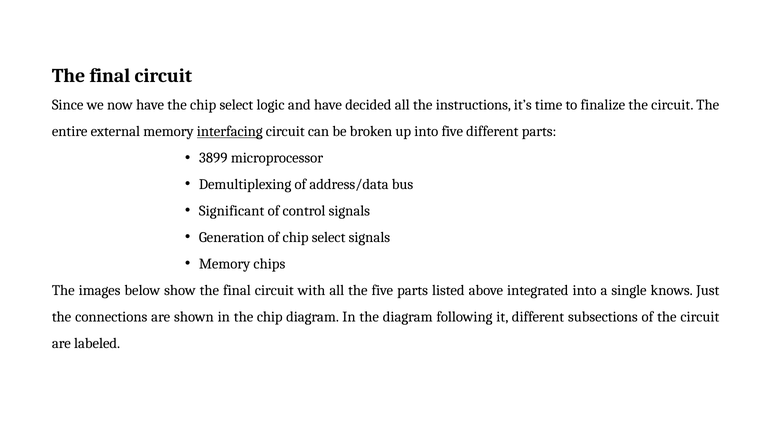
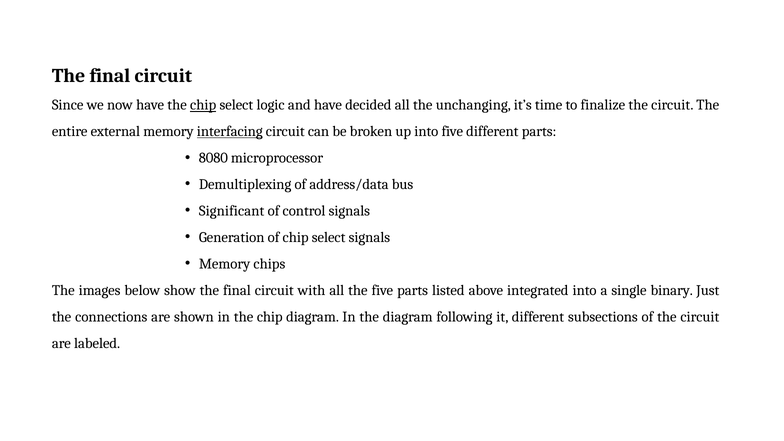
chip at (203, 105) underline: none -> present
instructions: instructions -> unchanging
3899: 3899 -> 8080
knows: knows -> binary
